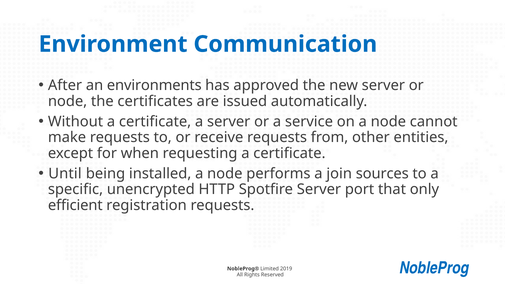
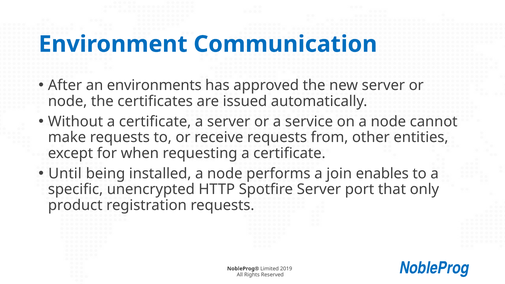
sources: sources -> enables
efficient: efficient -> product
